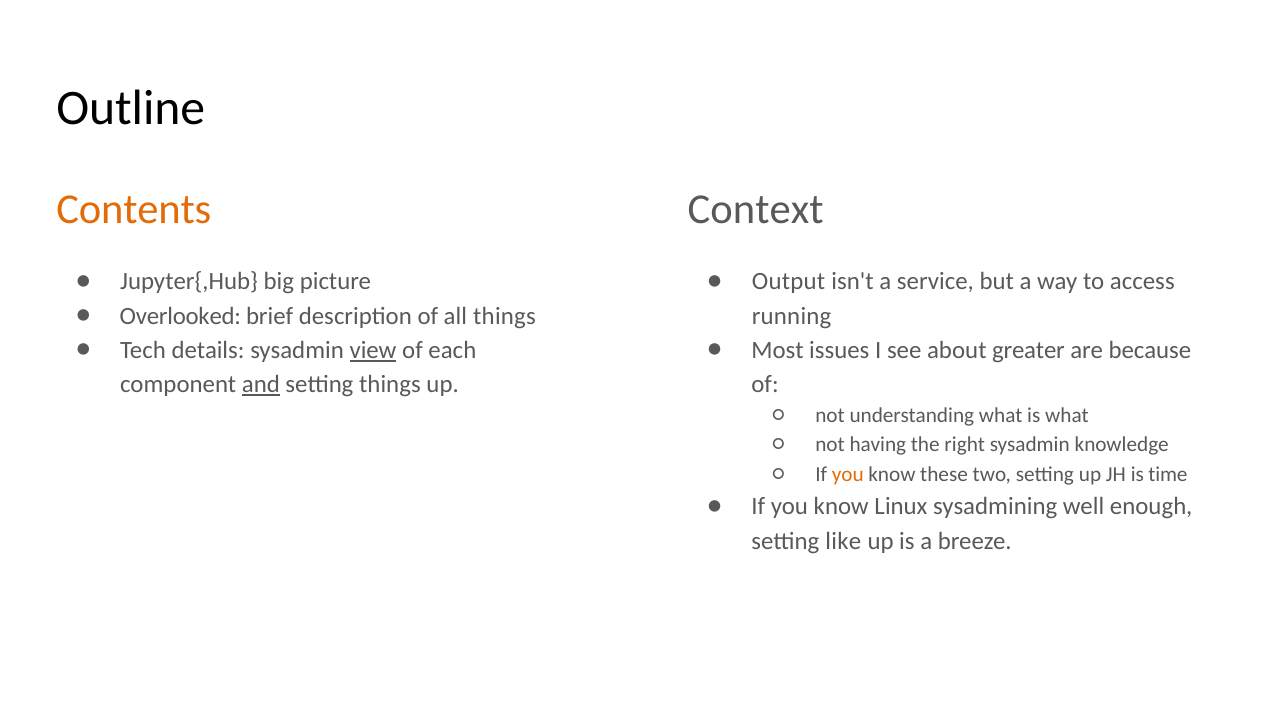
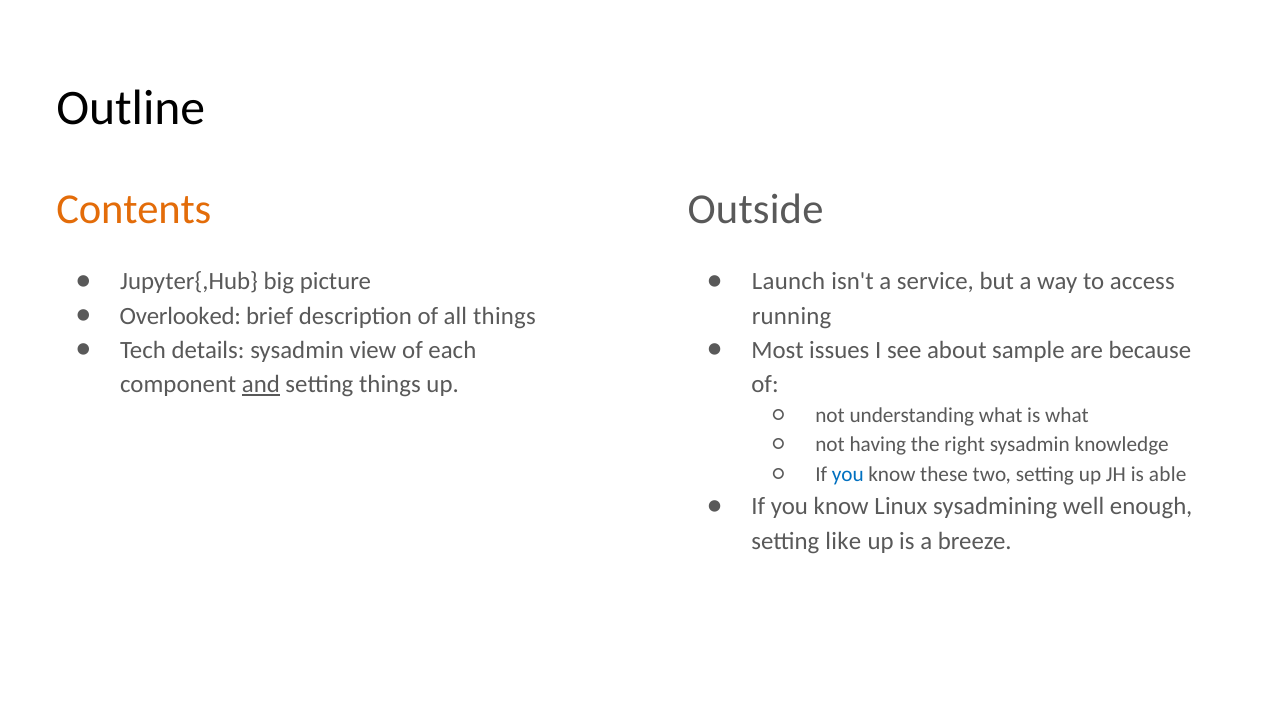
Context: Context -> Outside
Output: Output -> Launch
view underline: present -> none
greater: greater -> sample
you at (848, 475) colour: orange -> blue
time: time -> able
